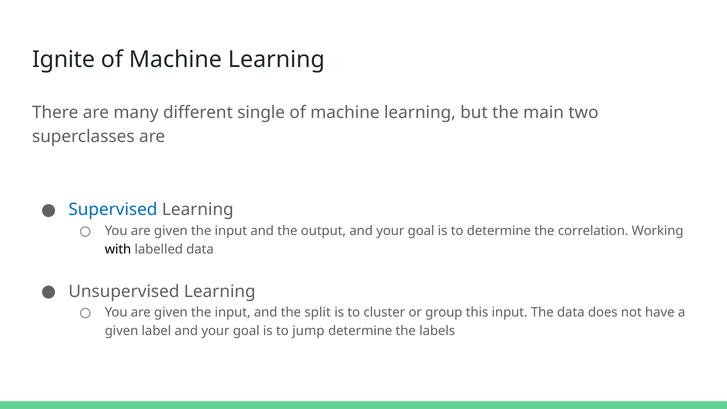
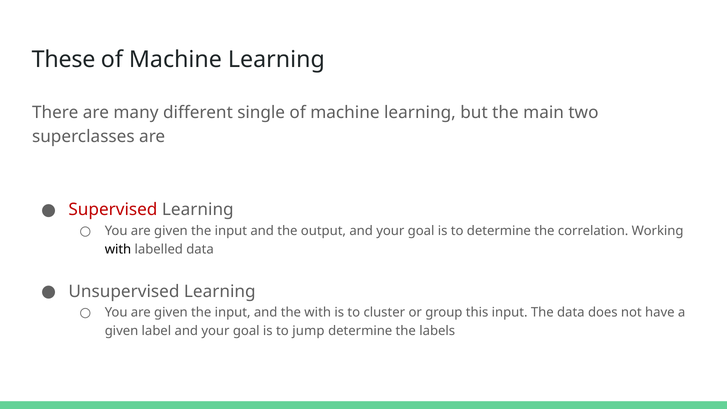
Ignite: Ignite -> These
Supervised colour: blue -> red
the split: split -> with
